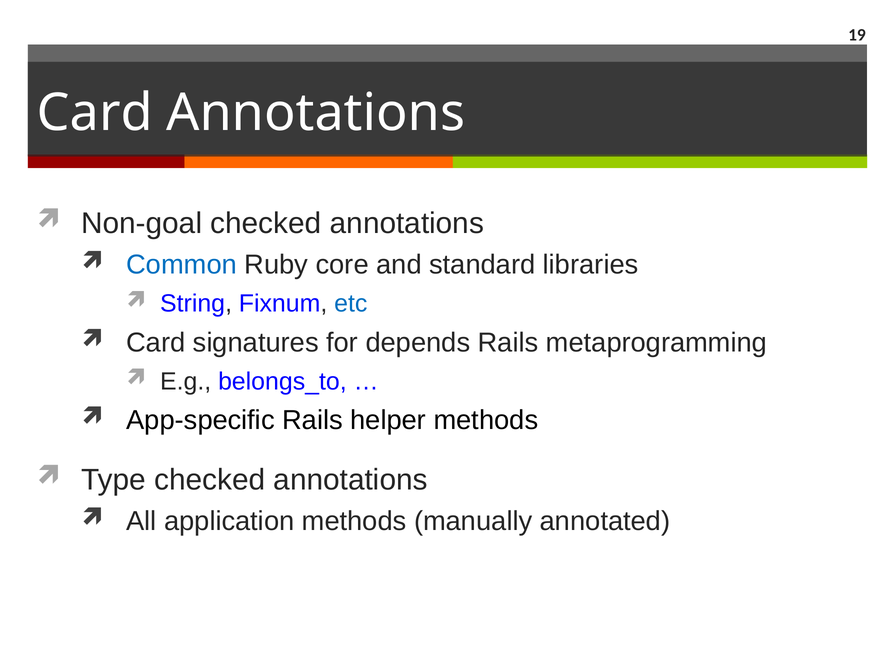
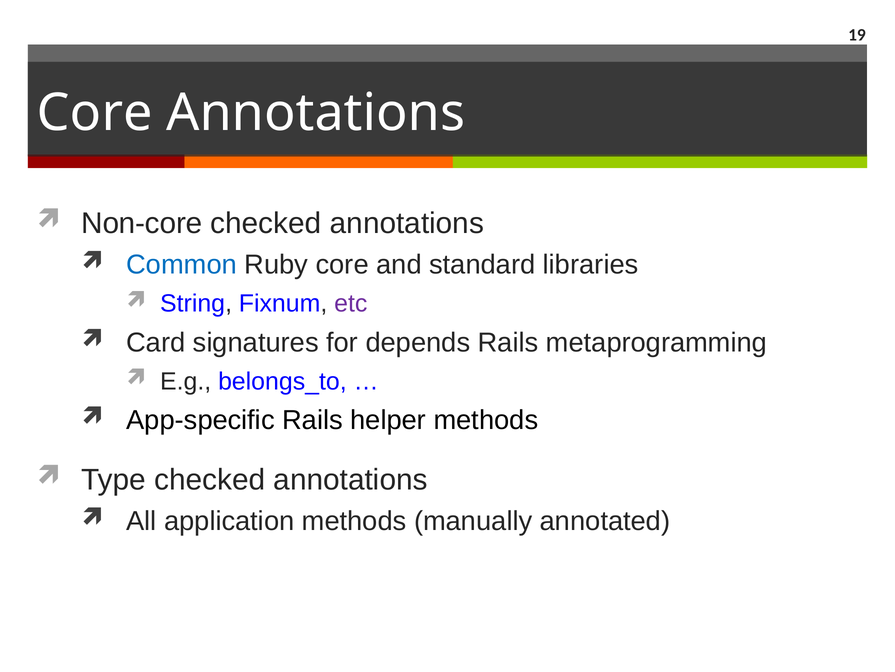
Card at (95, 113): Card -> Core
Non-goal: Non-goal -> Non-core
etc colour: blue -> purple
